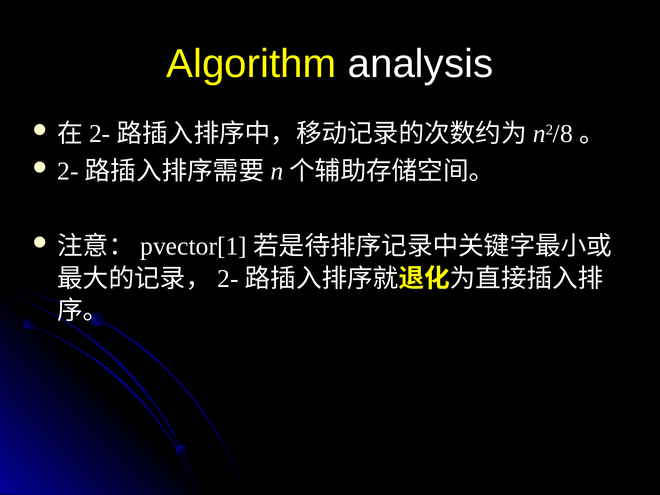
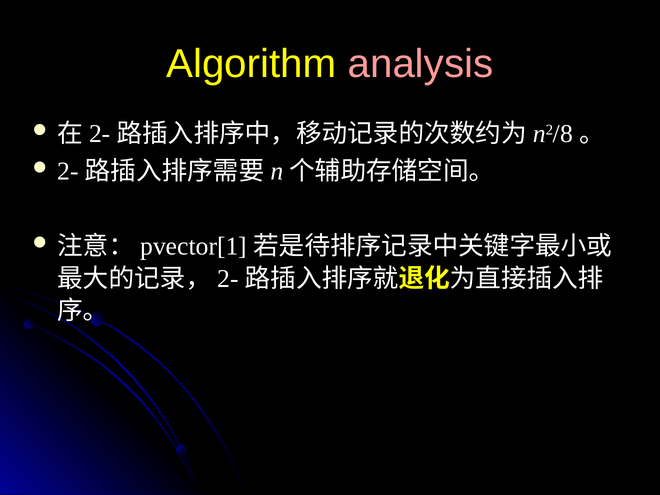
analysis colour: white -> pink
